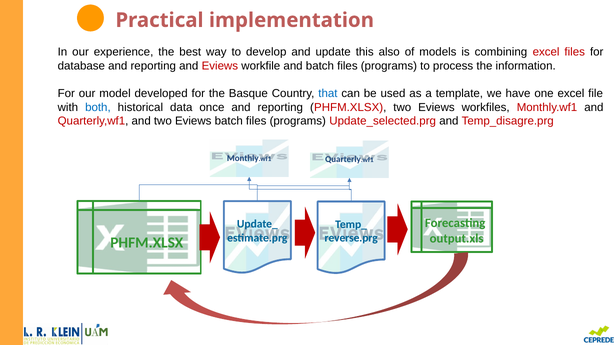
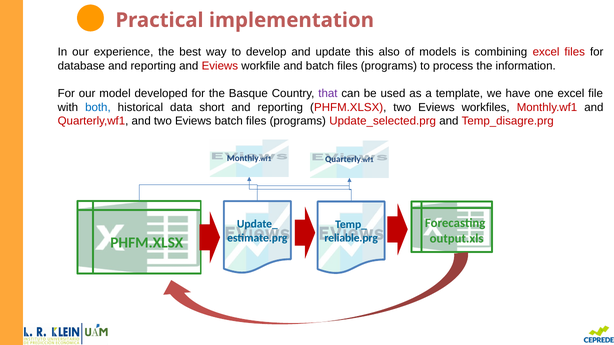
that colour: blue -> purple
once: once -> short
reverse.prg: reverse.prg -> reliable.prg
